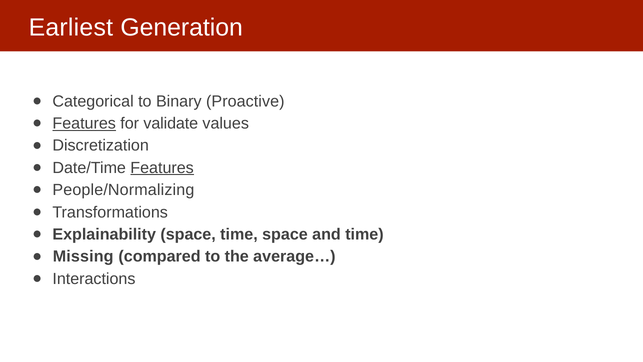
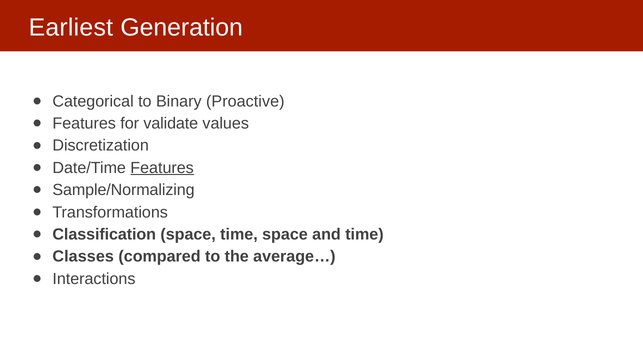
Features at (84, 123) underline: present -> none
People/Normalizing: People/Normalizing -> Sample/Normalizing
Explainability: Explainability -> Classification
Missing: Missing -> Classes
